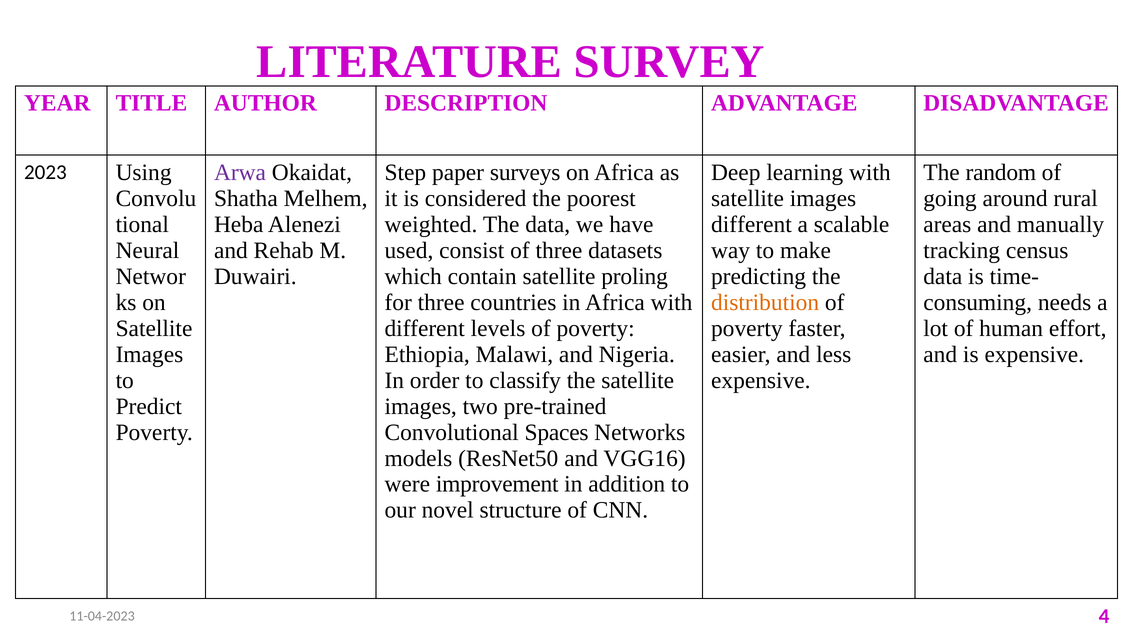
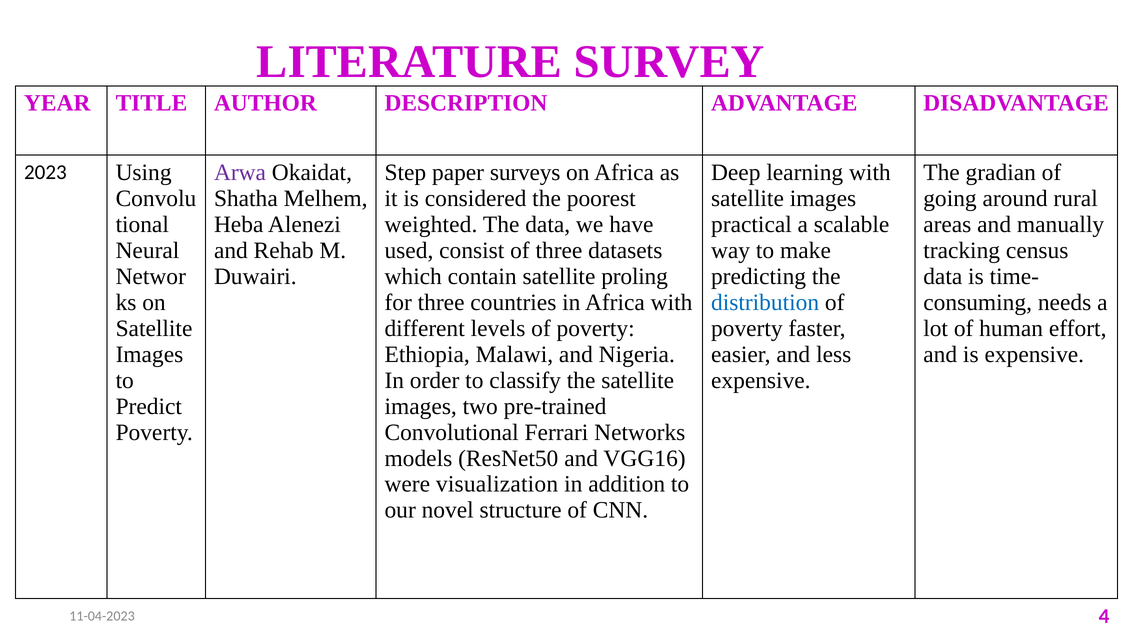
random: random -> gradian
different at (751, 225): different -> practical
distribution colour: orange -> blue
Spaces: Spaces -> Ferrari
improvement: improvement -> visualization
